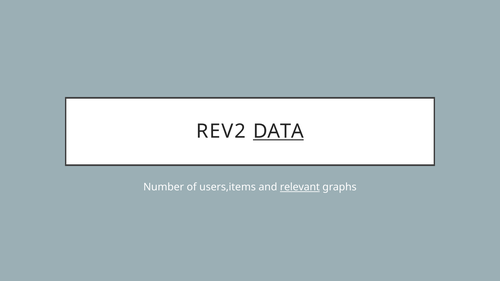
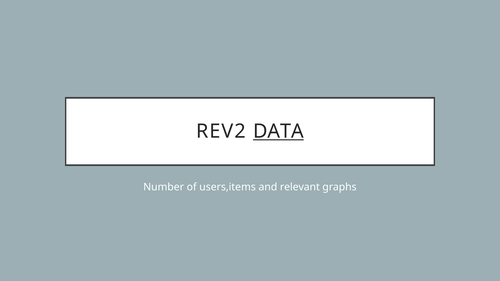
relevant underline: present -> none
